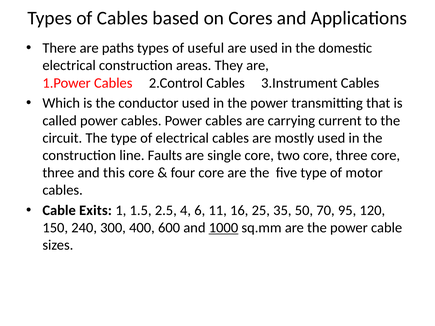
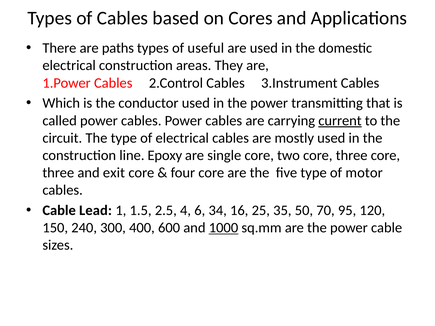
current underline: none -> present
Faults: Faults -> Epoxy
this: this -> exit
Exits: Exits -> Lead
11: 11 -> 34
